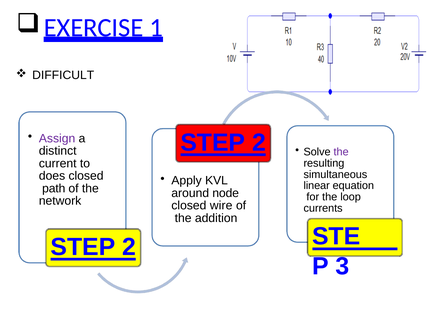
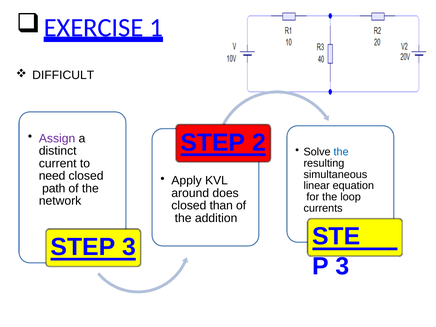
the at (341, 152) colour: purple -> blue
does: does -> need
node: node -> does
wire: wire -> than
2 at (129, 247): 2 -> 3
